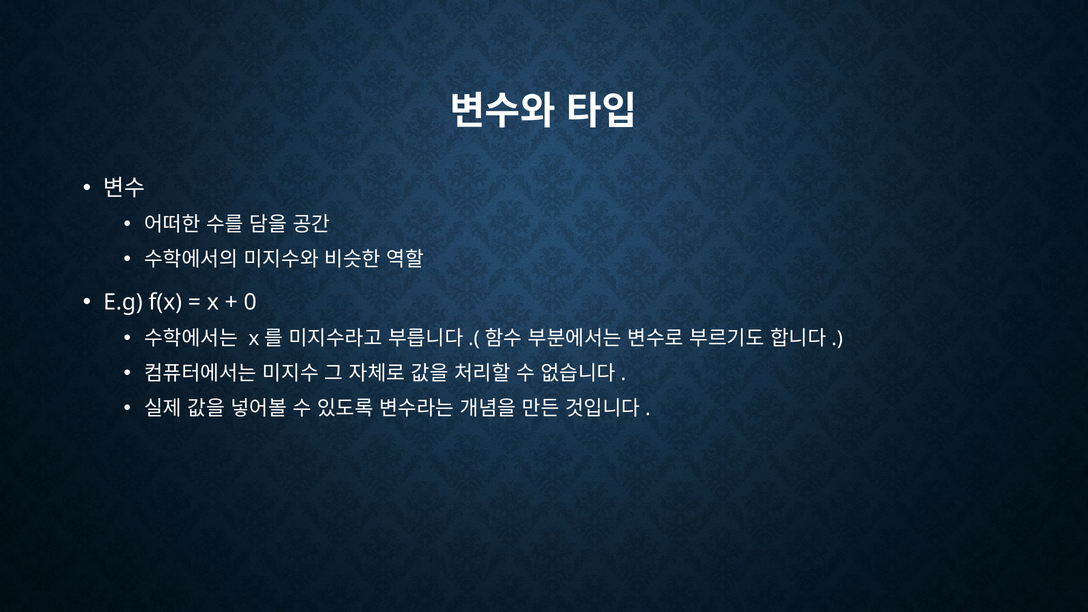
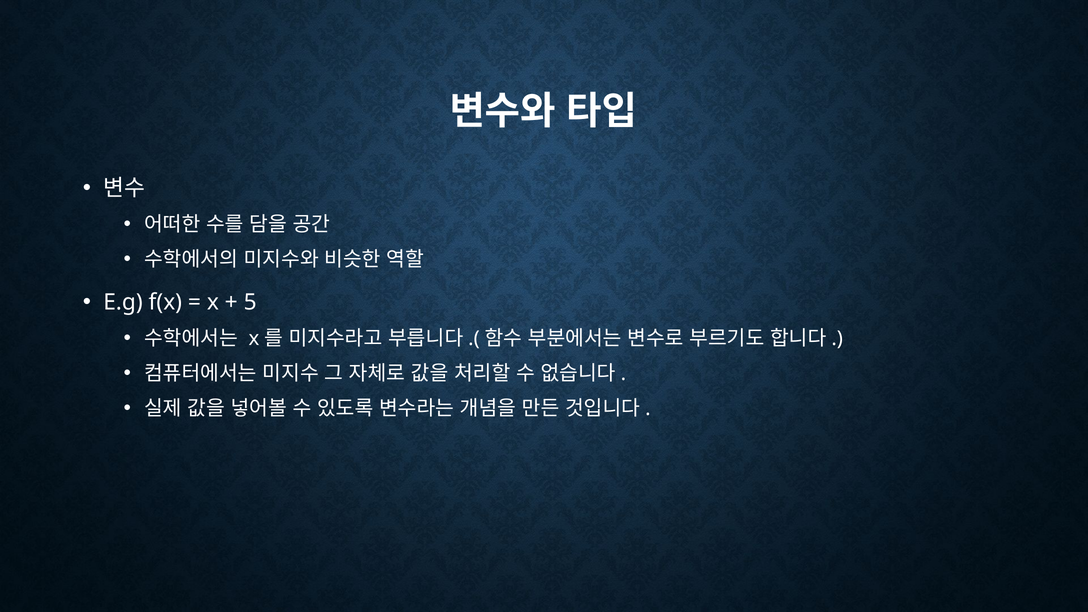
0: 0 -> 5
